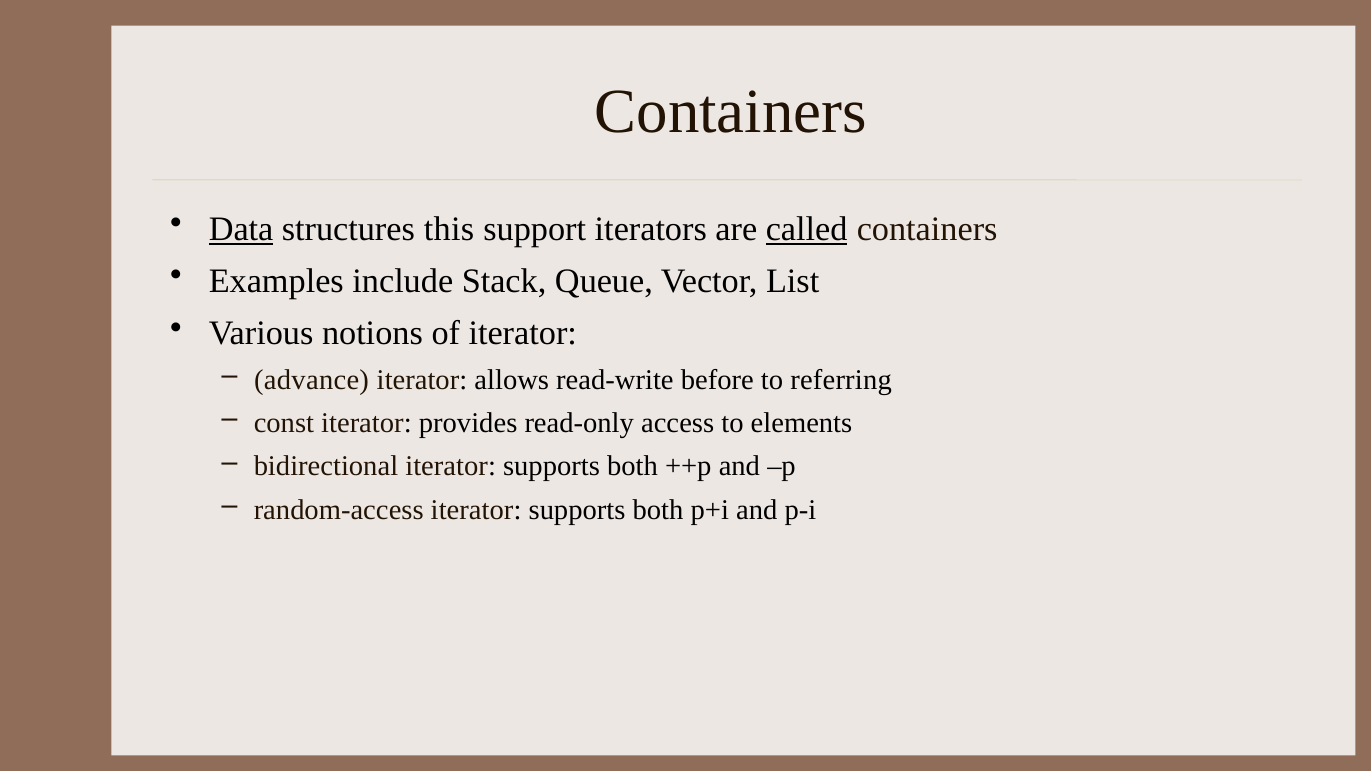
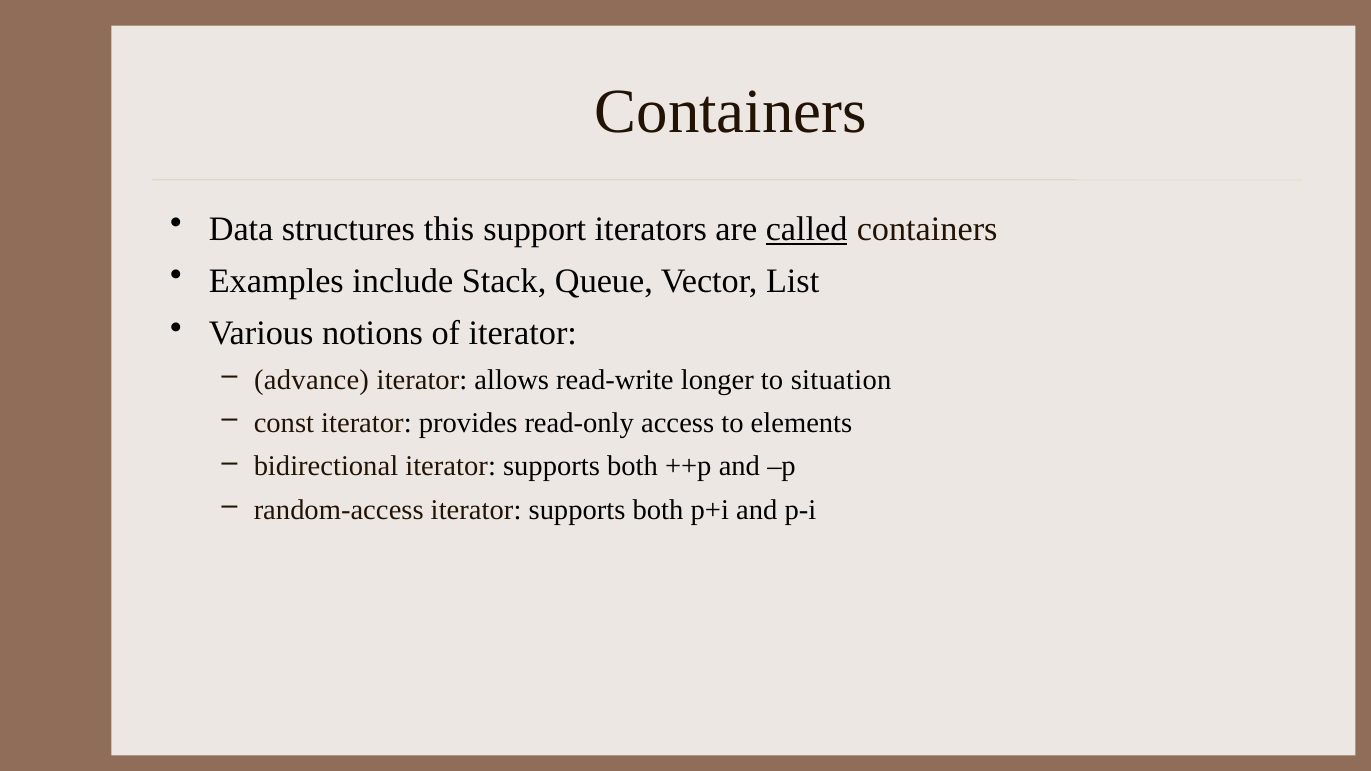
Data underline: present -> none
before: before -> longer
referring: referring -> situation
